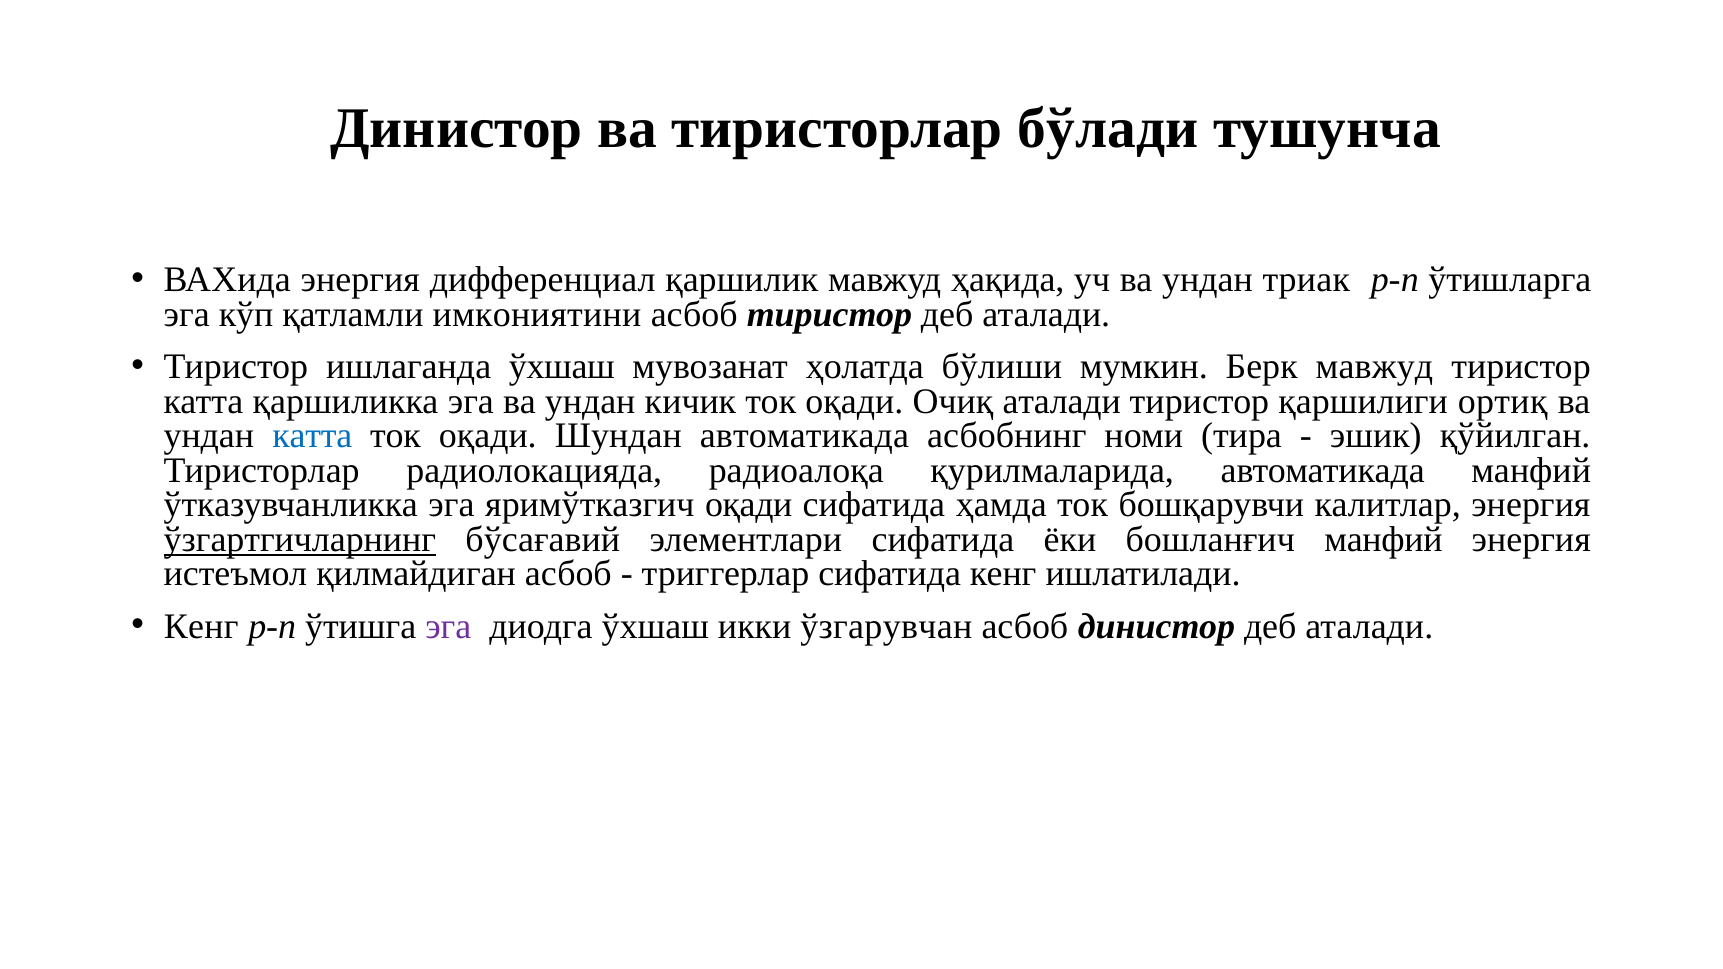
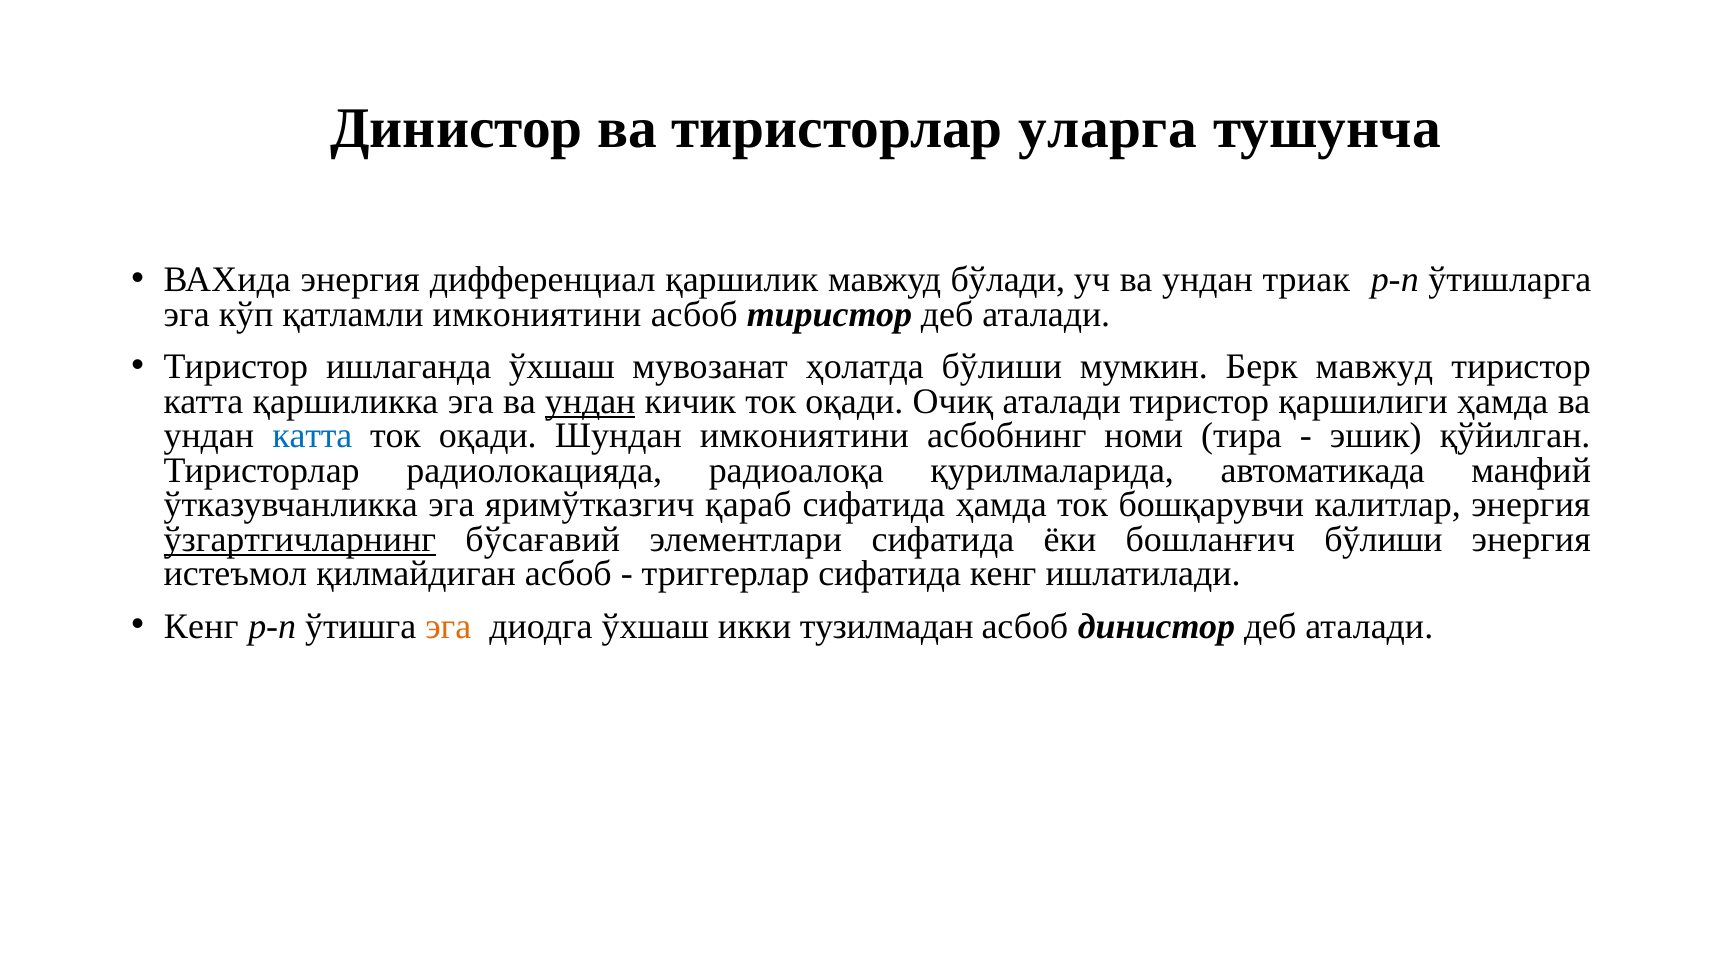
бўлади: бўлади -> уларга
ҳақида: ҳақида -> бўлади
ундан at (590, 402) underline: none -> present
қаршилиги ортиқ: ортиқ -> ҳамда
Шундан автоматикада: автоматикада -> имкониятини
яримўтказгич оқади: оқади -> қараб
бошланғич манфий: манфий -> бўлиши
эга at (448, 627) colour: purple -> orange
ўзгарувчан: ўзгарувчан -> тузилмадан
